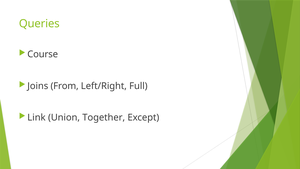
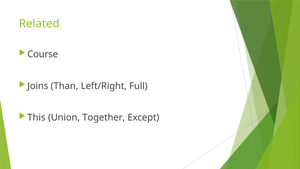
Queries: Queries -> Related
From: From -> Than
Link: Link -> This
